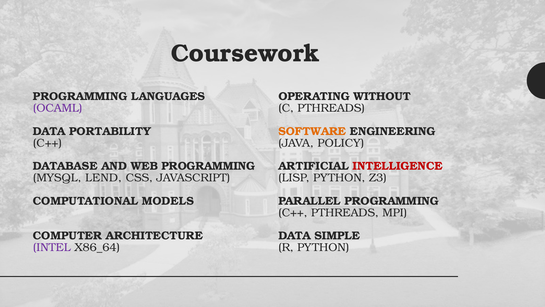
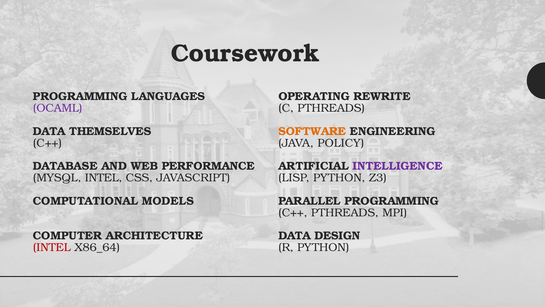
WITHOUT: WITHOUT -> REWRITE
PORTABILITY: PORTABILITY -> THEMSELVES
WEB PROGRAMMING: PROGRAMMING -> PERFORMANCE
INTELLIGENCE colour: red -> purple
MYSQL LEND: LEND -> INTEL
SIMPLE: SIMPLE -> DESIGN
INTEL at (52, 247) colour: purple -> red
